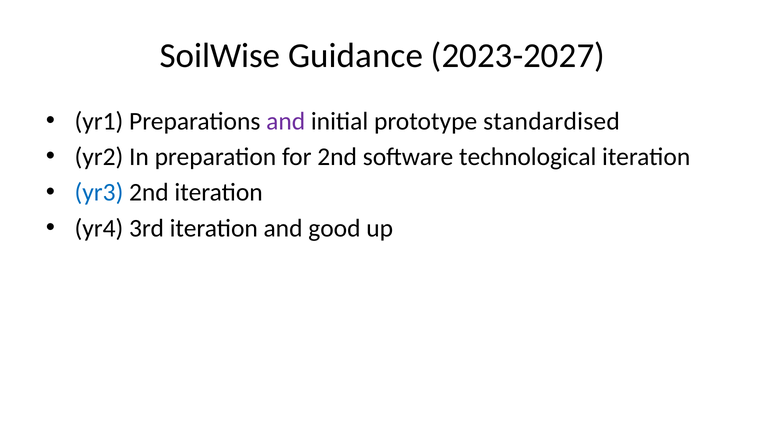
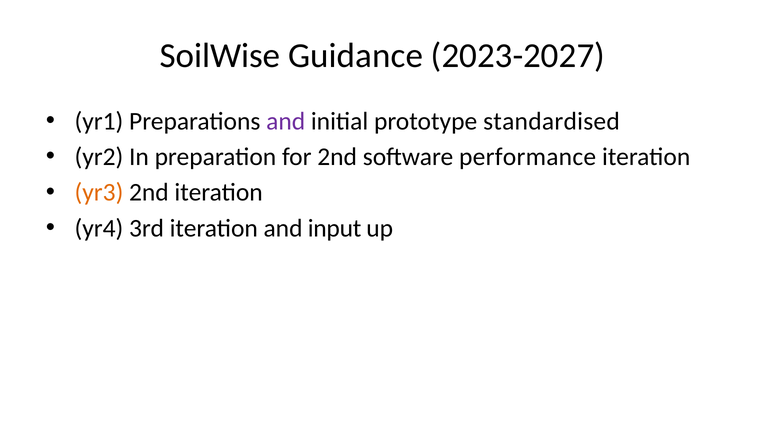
technological: technological -> performance
yr3 colour: blue -> orange
good: good -> input
